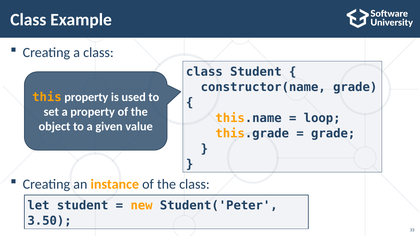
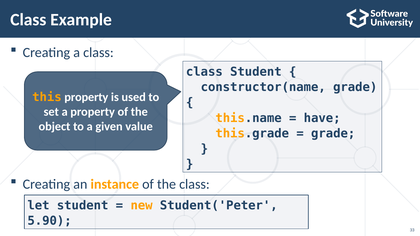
loop: loop -> have
3.50: 3.50 -> 5.90
